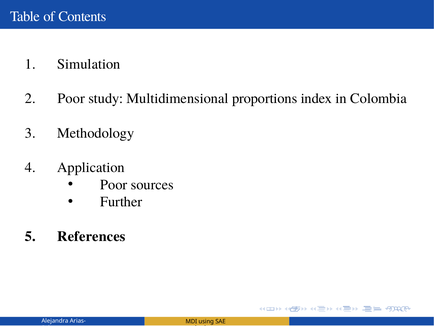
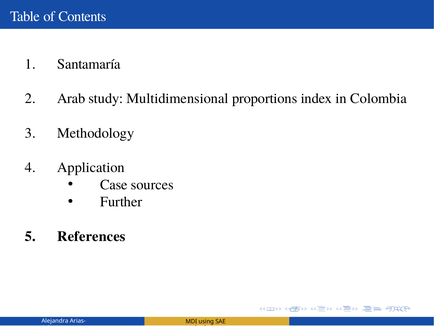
Simulation: Simulation -> Santamaría
Poor at (71, 98): Poor -> Arab
Poor at (114, 185): Poor -> Case
